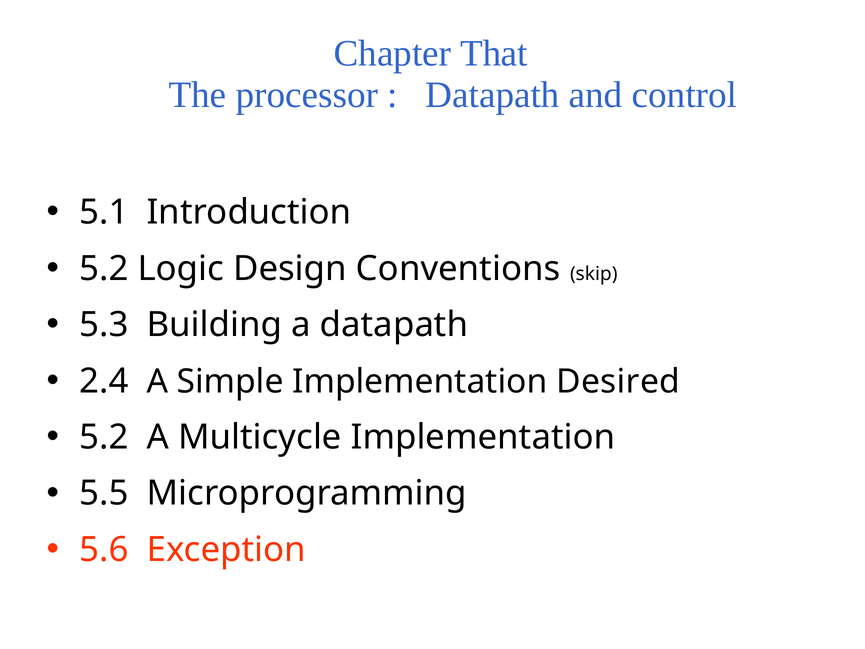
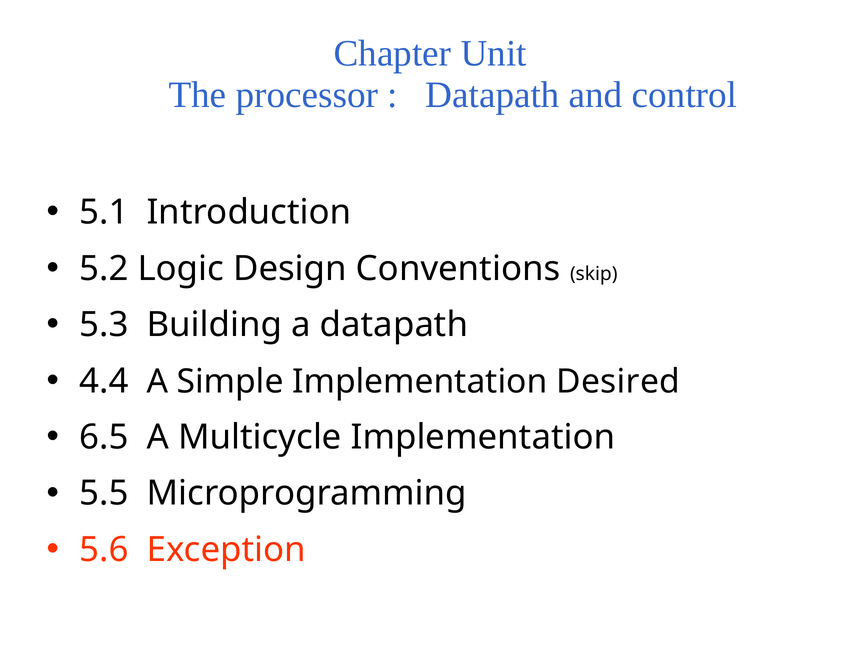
That: That -> Unit
2.4: 2.4 -> 4.4
5.2 at (104, 437): 5.2 -> 6.5
